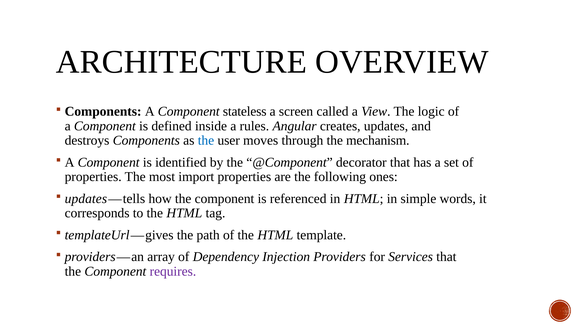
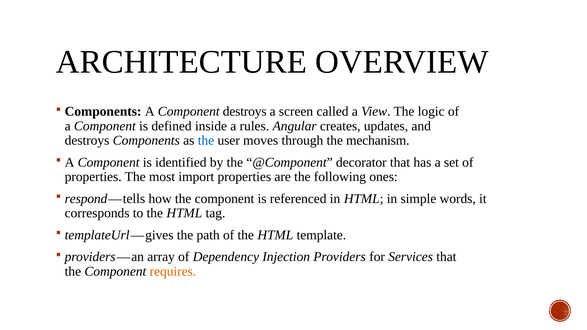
Component stateless: stateless -> destroys
updates at (86, 199): updates -> respond
requires colour: purple -> orange
